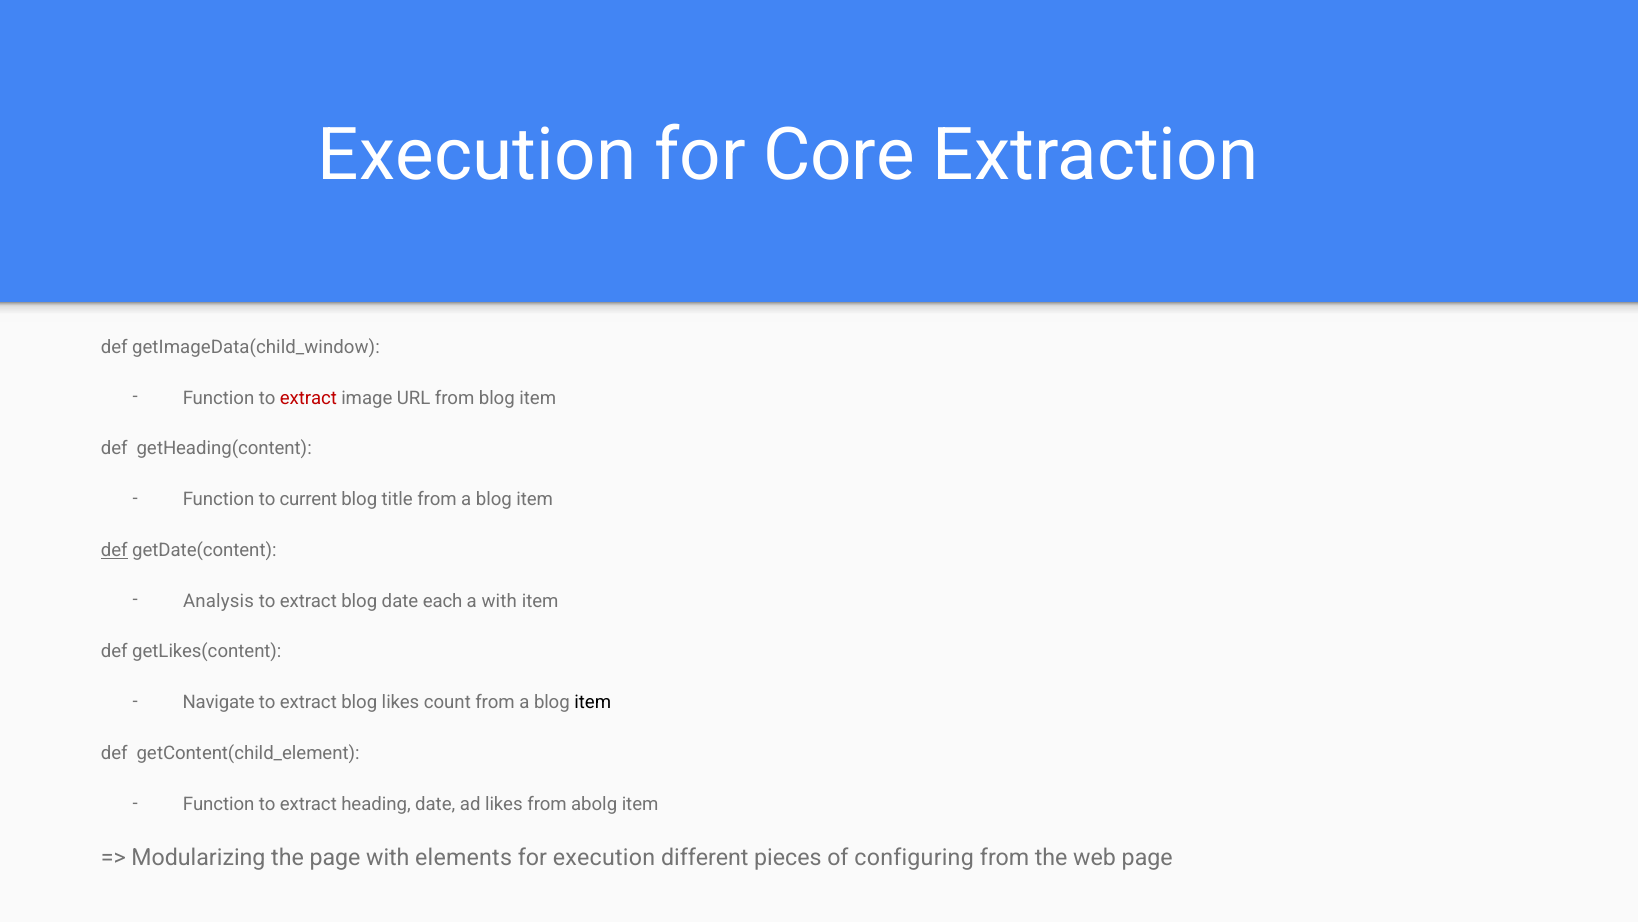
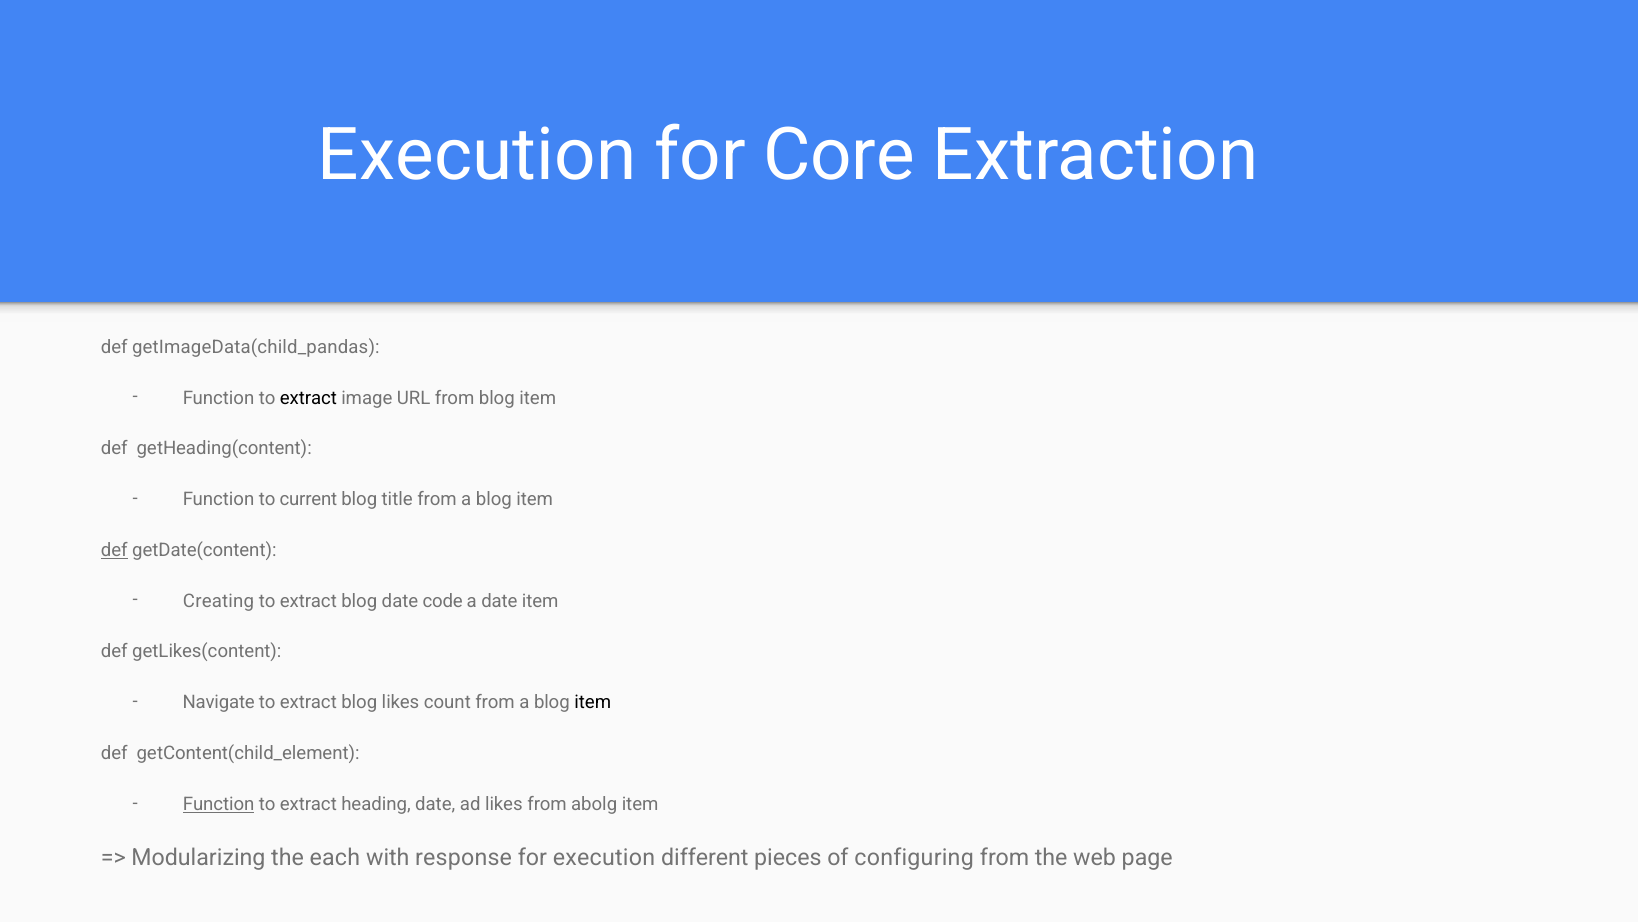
getImageData(child_window: getImageData(child_window -> getImageData(child_pandas
extract at (308, 398) colour: red -> black
Analysis: Analysis -> Creating
each: each -> code
a with: with -> date
Function at (219, 804) underline: none -> present
the page: page -> each
elements: elements -> response
